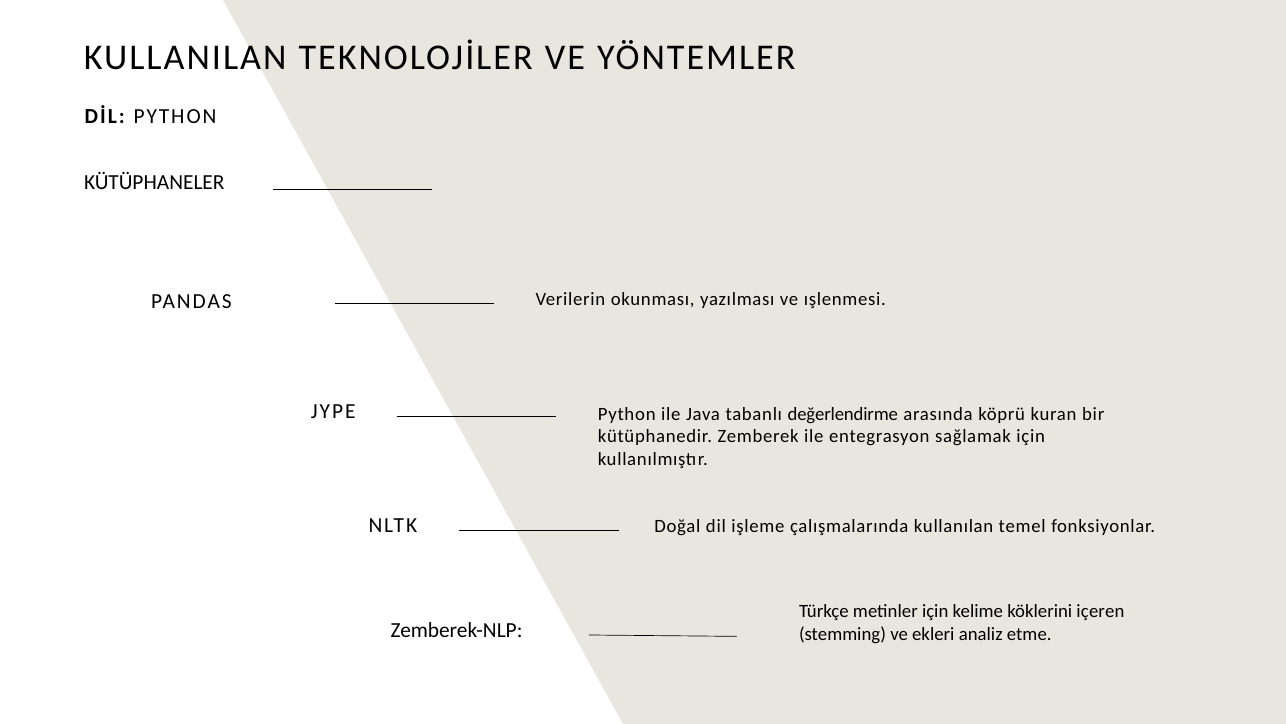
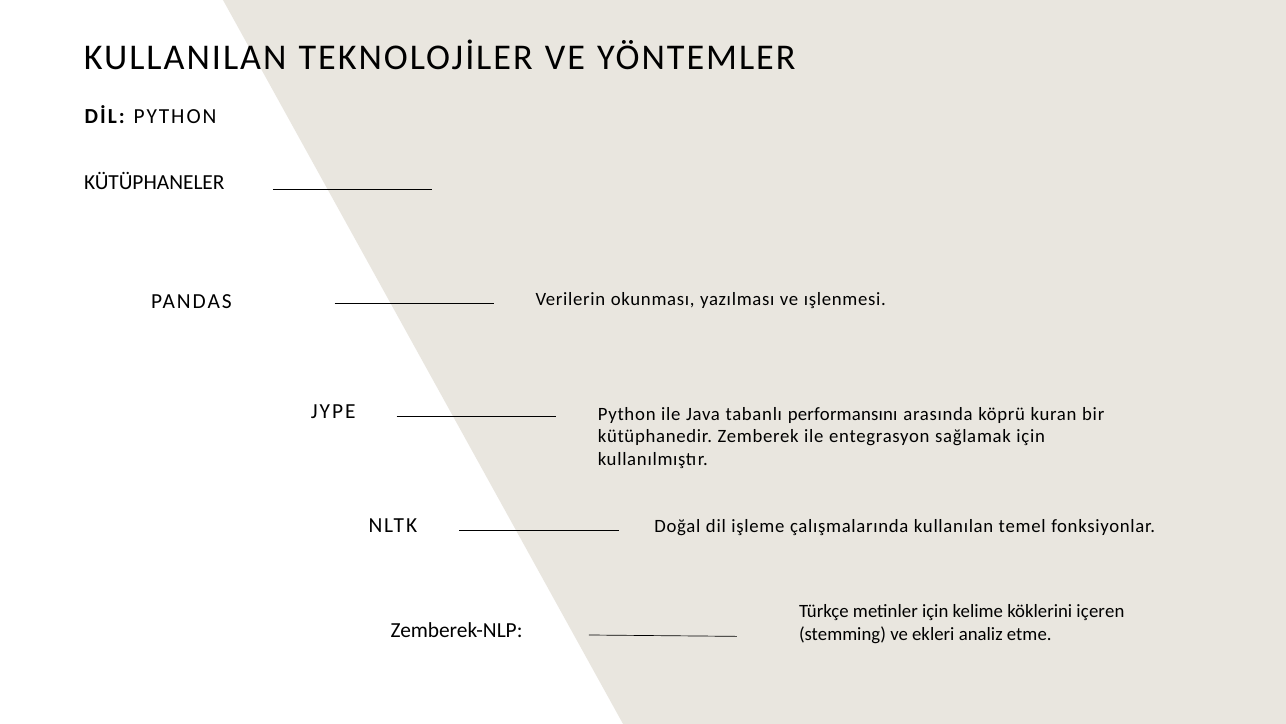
değerlendirme: değerlendirme -> performansını
